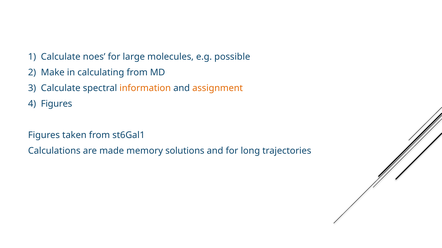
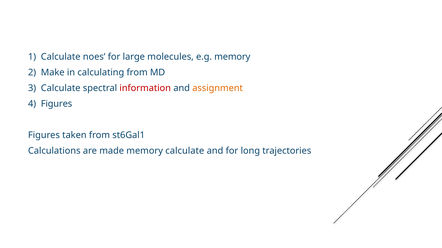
e.g possible: possible -> memory
information colour: orange -> red
memory solutions: solutions -> calculate
